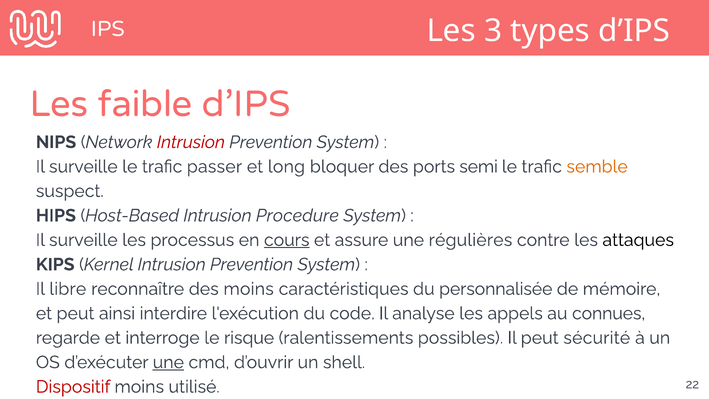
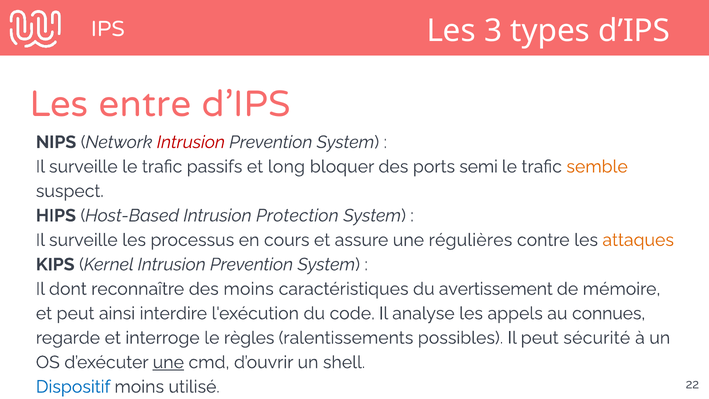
faible: faible -> entre
passer: passer -> passifs
Procedure: Procedure -> Protection
cours underline: present -> none
attaques colour: black -> orange
libre: libre -> dont
personnalisée: personnalisée -> avertissement
risque: risque -> règles
Dispositif colour: red -> blue
